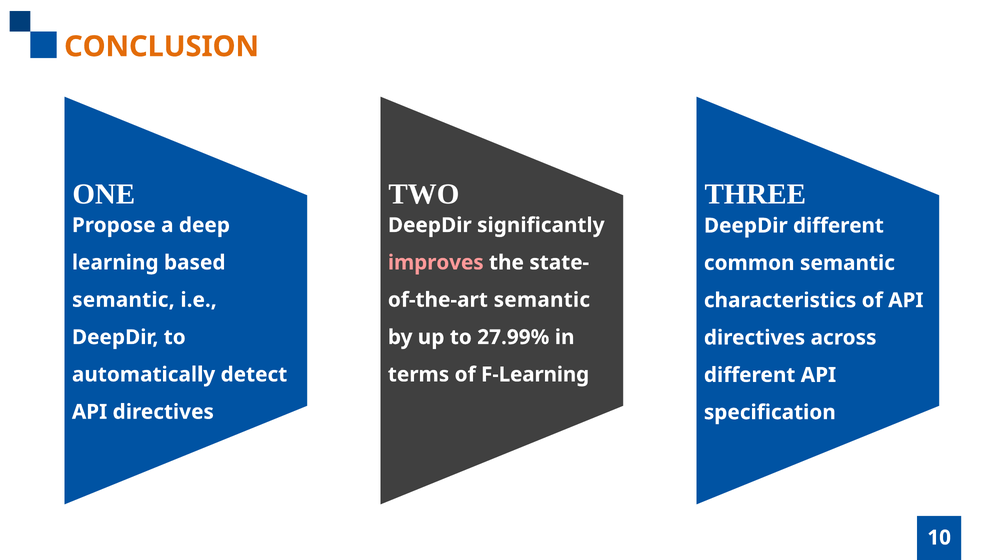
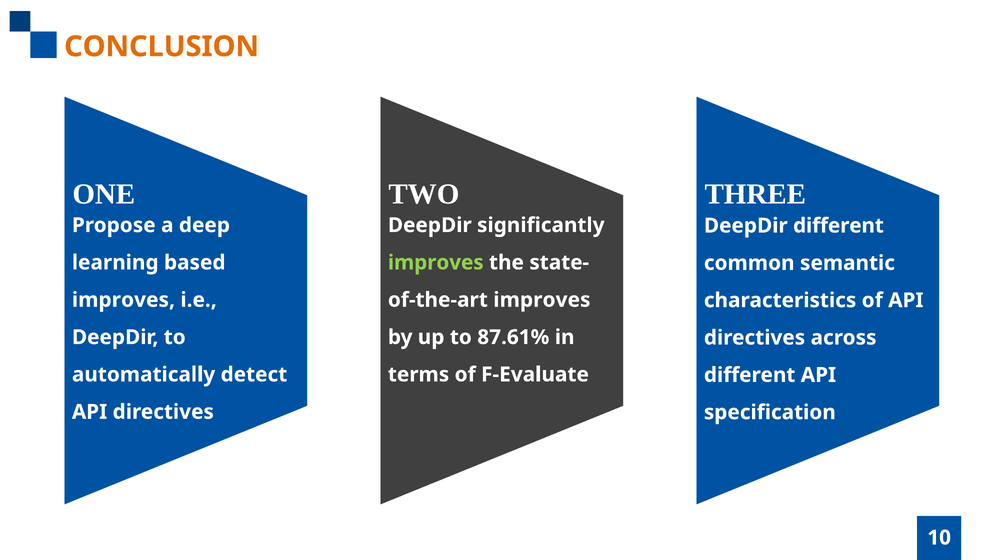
improves at (436, 263) colour: pink -> light green
semantic at (542, 300): semantic -> improves
semantic at (123, 300): semantic -> improves
27.99%: 27.99% -> 87.61%
F-Learning: F-Learning -> F-Evaluate
